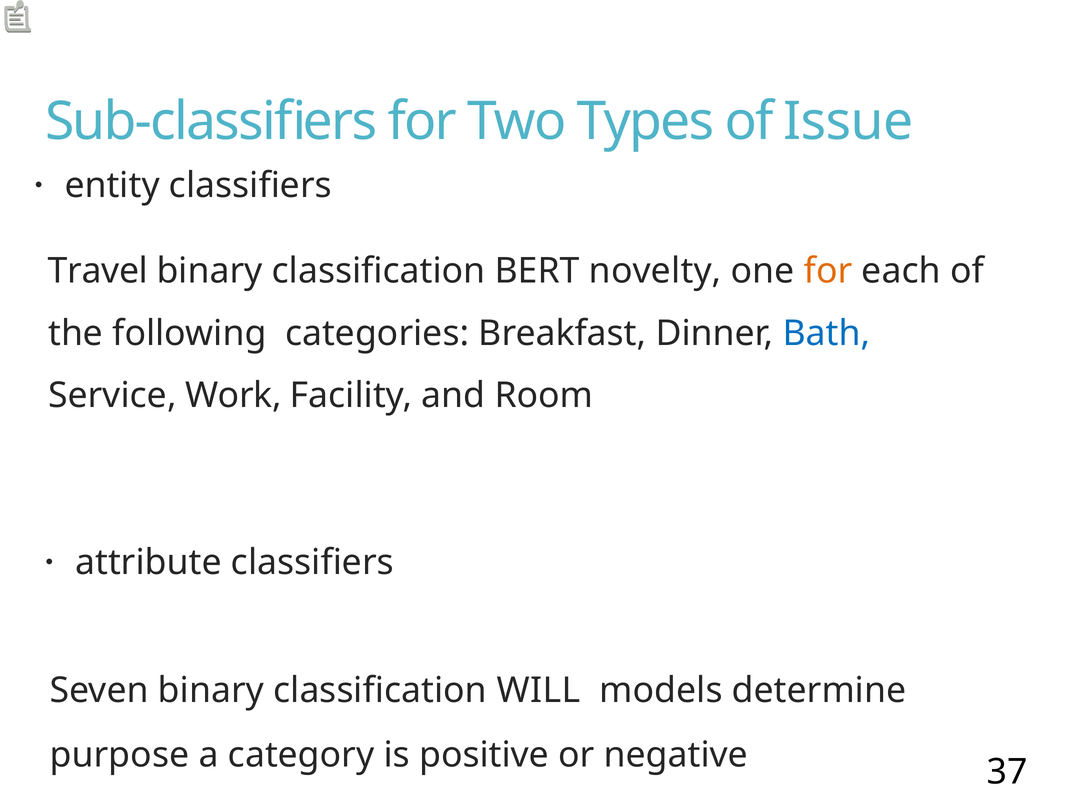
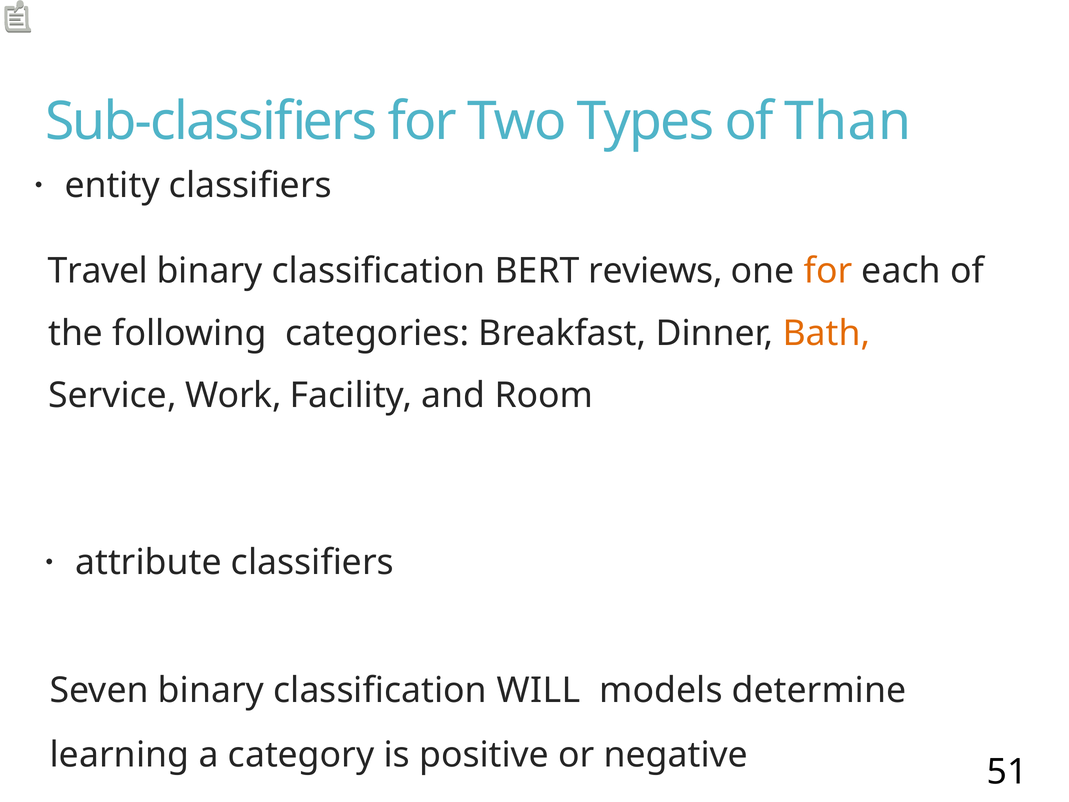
Issue: Issue -> Than
novelty: novelty -> reviews
Bath colour: blue -> orange
purpose: purpose -> learning
37: 37 -> 51
